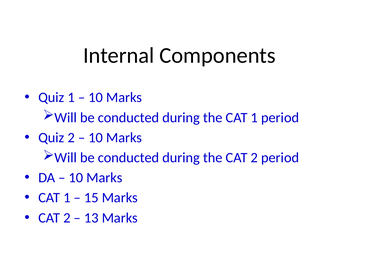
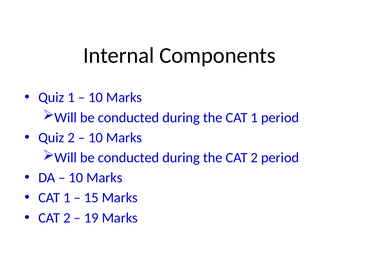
13: 13 -> 19
